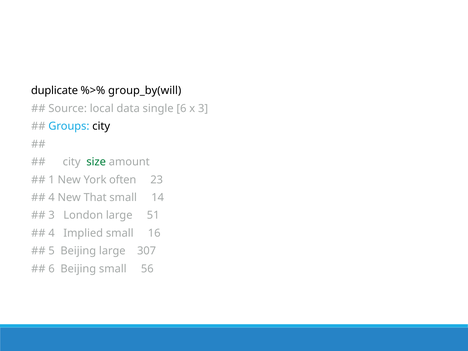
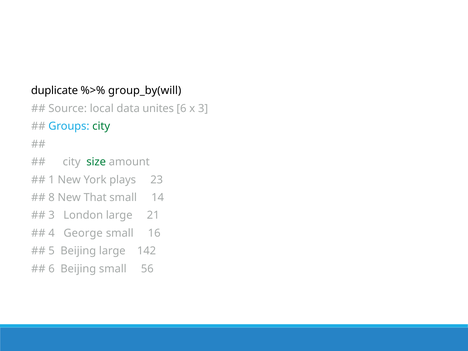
single: single -> unites
city at (101, 126) colour: black -> green
often: often -> plays
4 at (52, 198): 4 -> 8
51: 51 -> 21
Implied: Implied -> George
307: 307 -> 142
